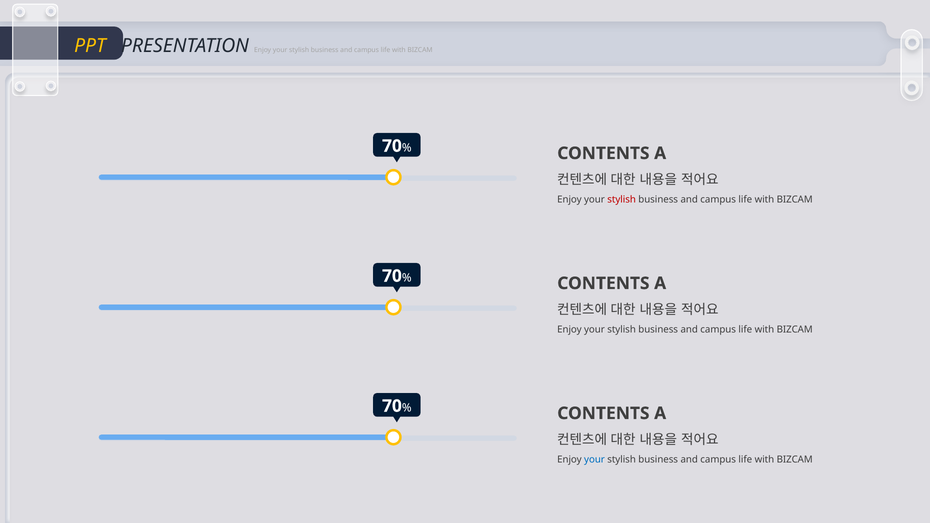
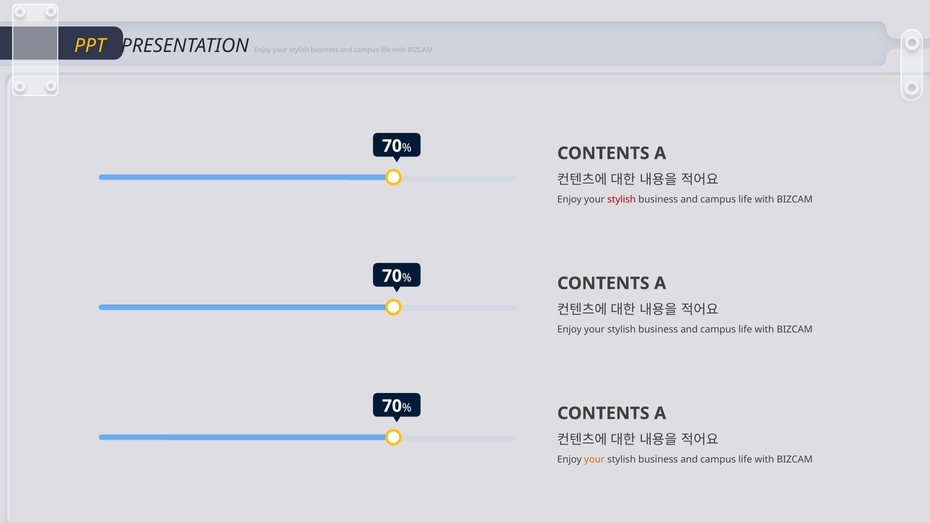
your at (594, 459) colour: blue -> orange
